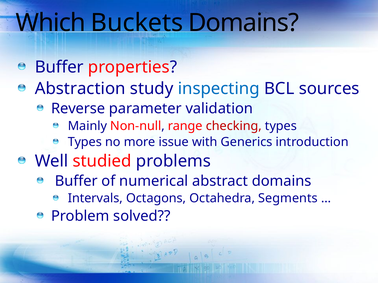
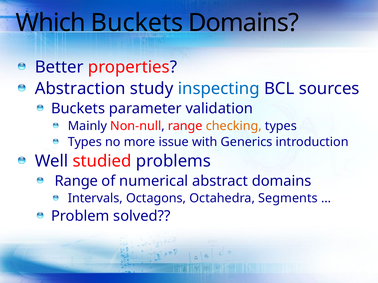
Buffer at (59, 67): Buffer -> Better
Reverse at (78, 109): Reverse -> Buckets
checking colour: red -> orange
Buffer at (76, 181): Buffer -> Range
